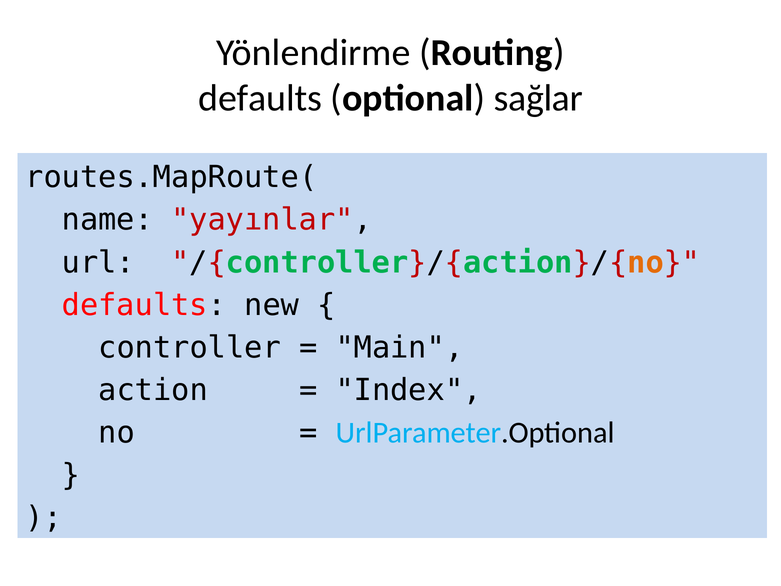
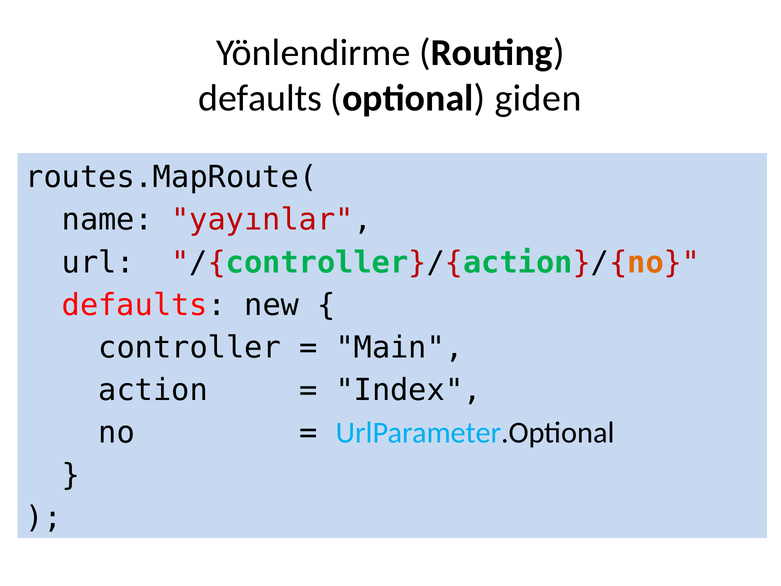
sağlar: sağlar -> giden
